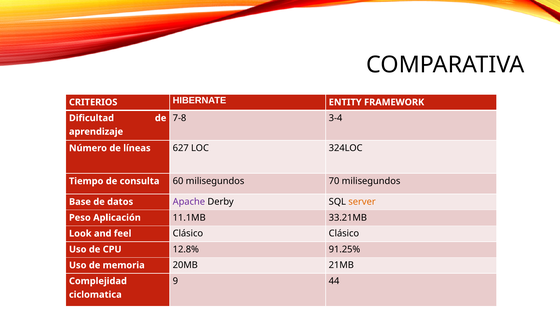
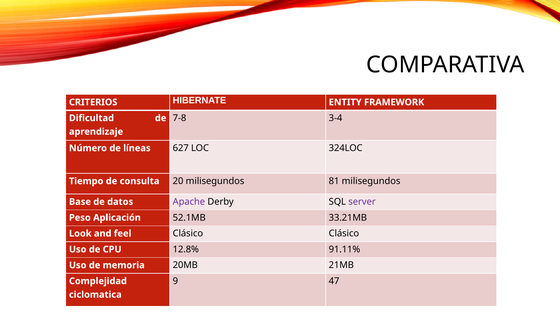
60: 60 -> 20
70: 70 -> 81
server colour: orange -> purple
11.1MB: 11.1MB -> 52.1MB
91.25%: 91.25% -> 91.11%
44: 44 -> 47
